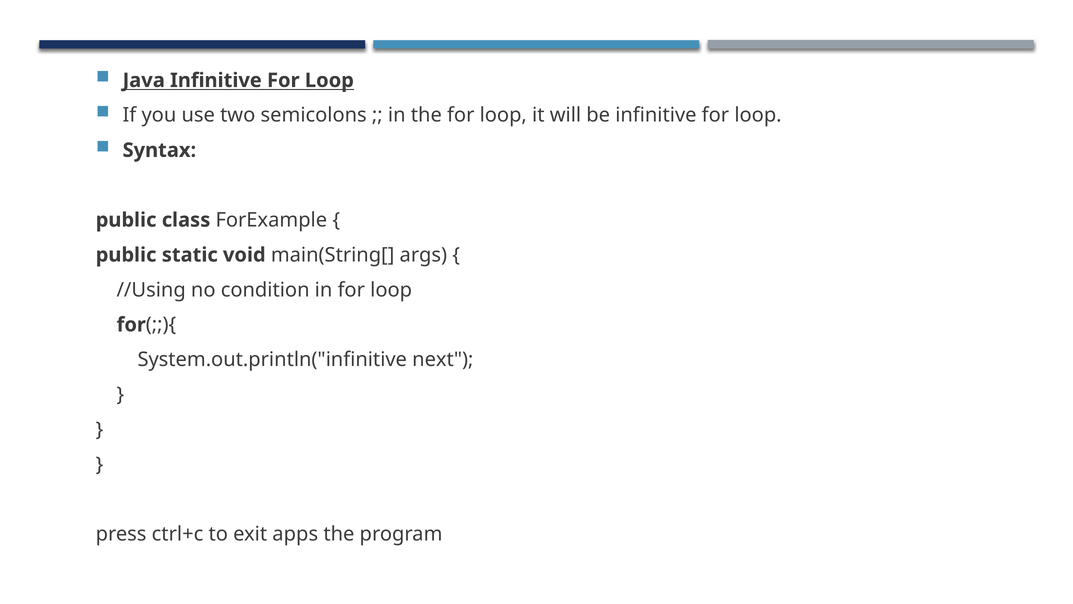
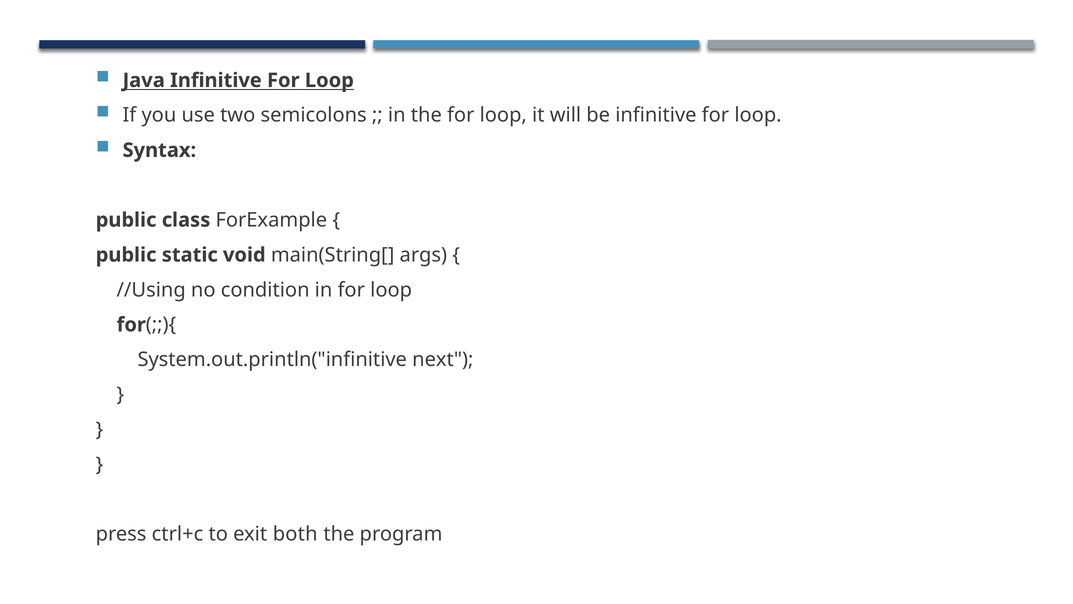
apps: apps -> both
